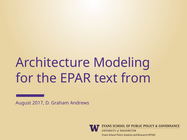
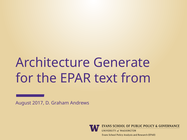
Modeling: Modeling -> Generate
